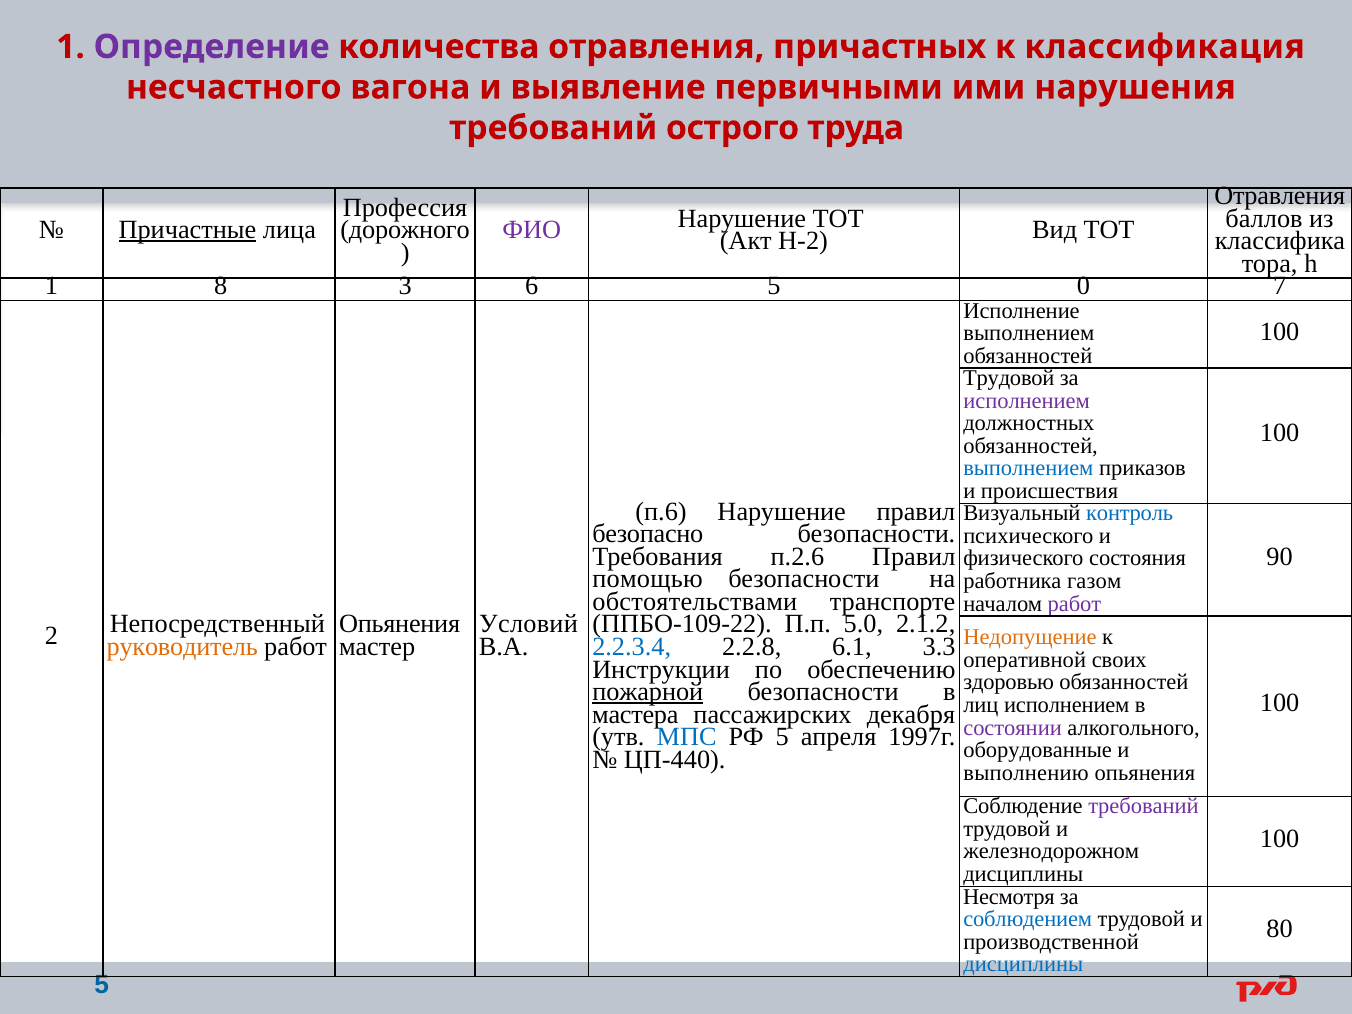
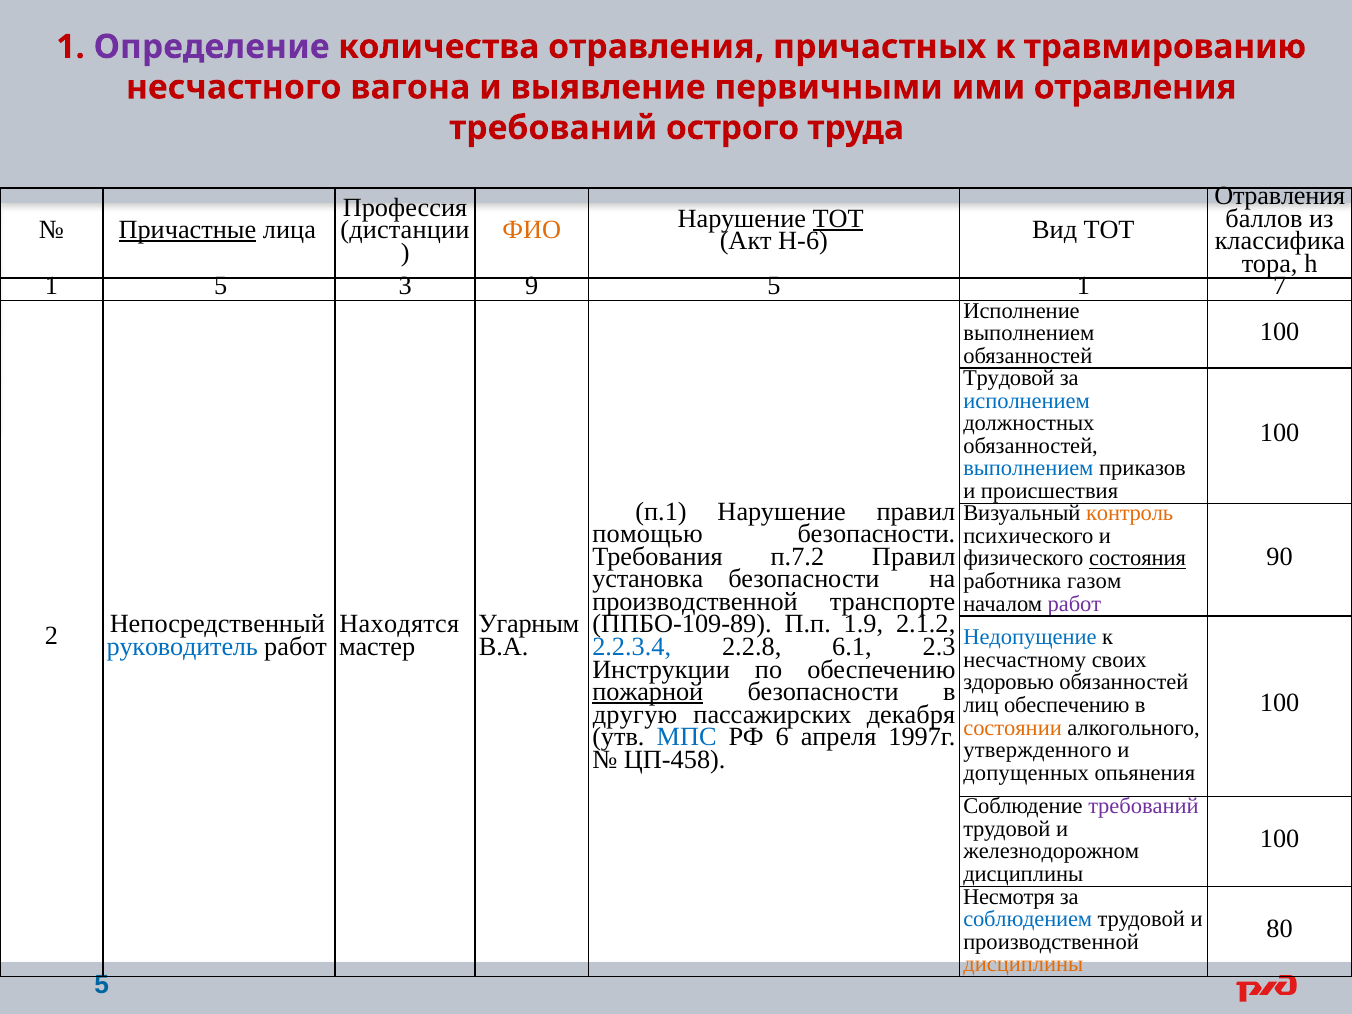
классификация: классификация -> травмированию
ими нарушения: нарушения -> отравления
дорожного: дорожного -> дистанции
ФИО colour: purple -> orange
ТОТ at (838, 219) underline: none -> present
Н-2: Н-2 -> Н-6
1 8: 8 -> 5
6: 6 -> 9
5 0: 0 -> 1
исполнением at (1027, 401) colour: purple -> blue
п.6: п.6 -> п.1
контроль colour: blue -> orange
безопасно: безопасно -> помощью
п.2.6: п.2.6 -> п.7.2
состояния underline: none -> present
помощью: помощью -> установка
обстоятельствами at (695, 602): обстоятельствами -> производственной
Опьянения at (400, 624): Опьянения -> Находятся
Условий: Условий -> Угарным
ППБО-109-22: ППБО-109-22 -> ППБО-109-89
5.0: 5.0 -> 1.9
Недопущение colour: orange -> blue
руководитель colour: orange -> blue
3.3: 3.3 -> 2.3
оперативной: оперативной -> несчастному
лиц исполнением: исполнением -> обеспечению
мастера: мастера -> другую
состоянии colour: purple -> orange
РФ 5: 5 -> 6
оборудованные: оборудованные -> утвержденного
ЦП-440: ЦП-440 -> ЦП-458
выполнению: выполнению -> допущенных
дисциплины at (1023, 964) colour: blue -> orange
